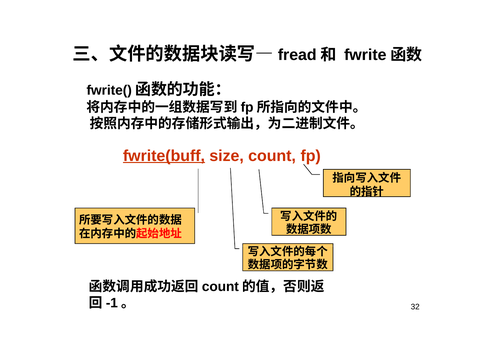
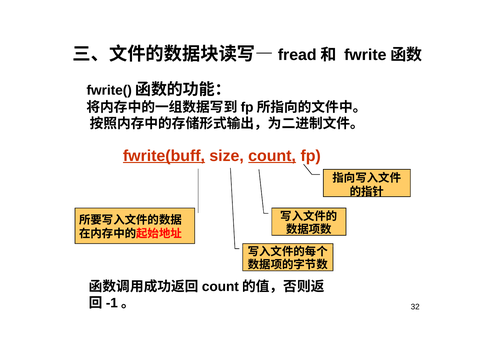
count underline: none -> present
